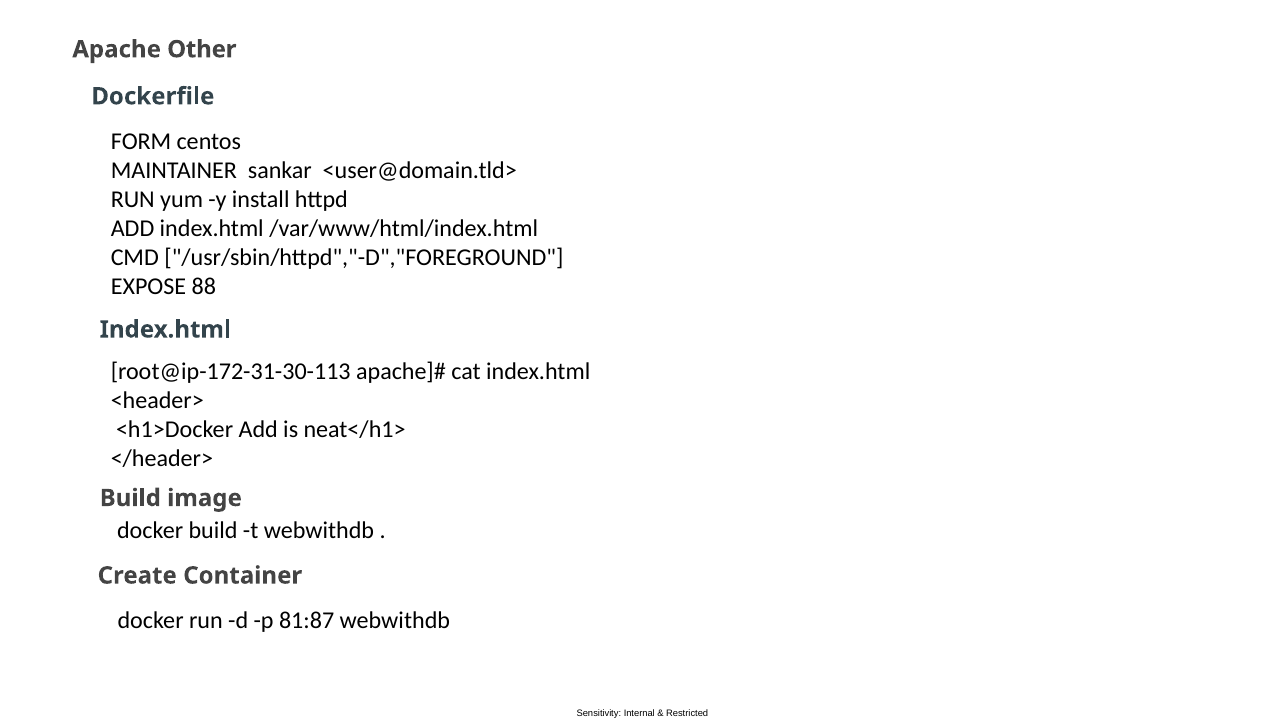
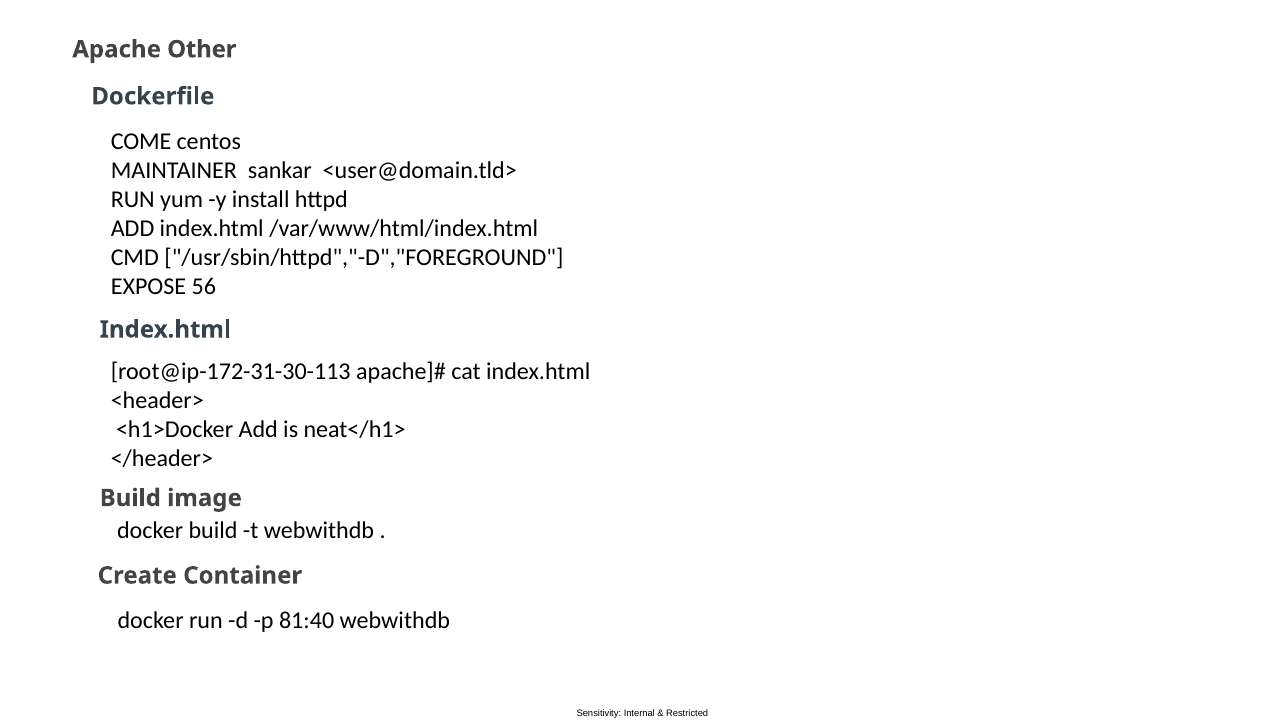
FORM: FORM -> COME
88: 88 -> 56
81:87: 81:87 -> 81:40
